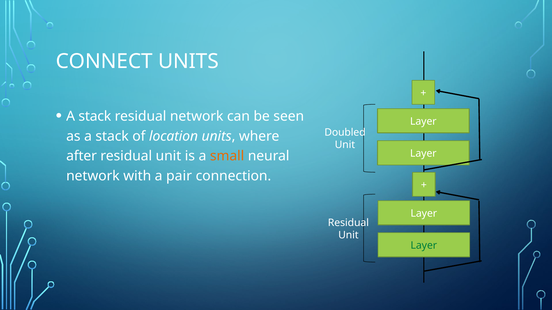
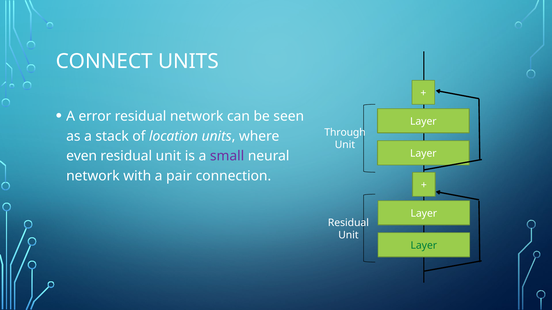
stack at (95, 116): stack -> error
Doubled: Doubled -> Through
after: after -> even
small colour: orange -> purple
